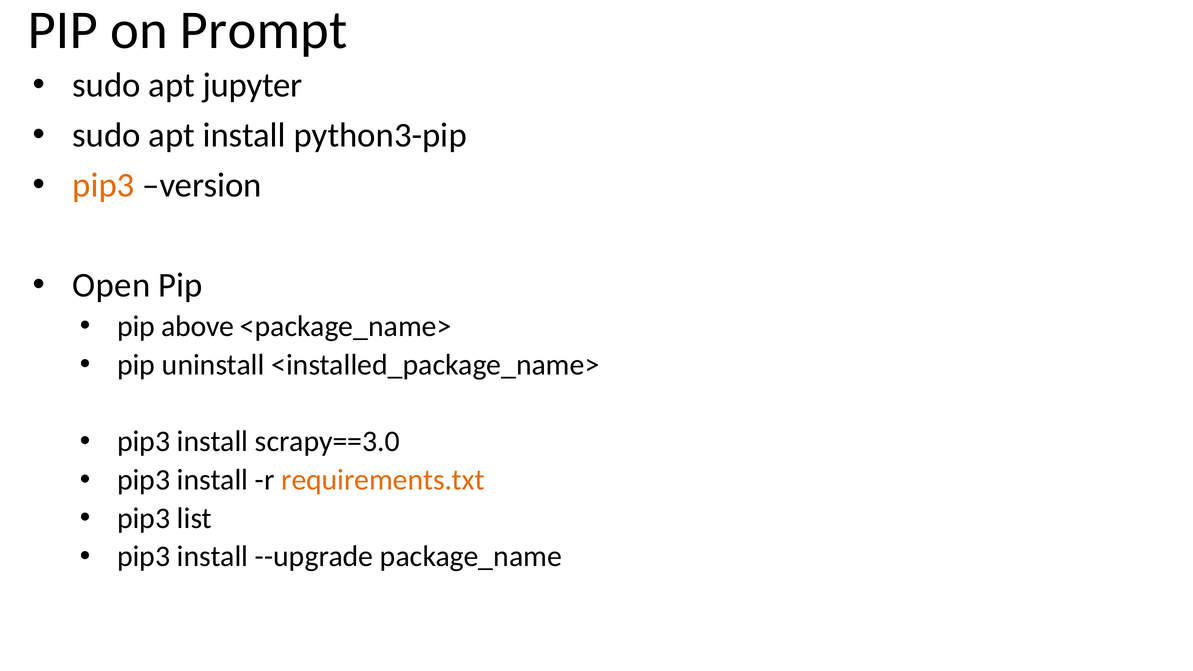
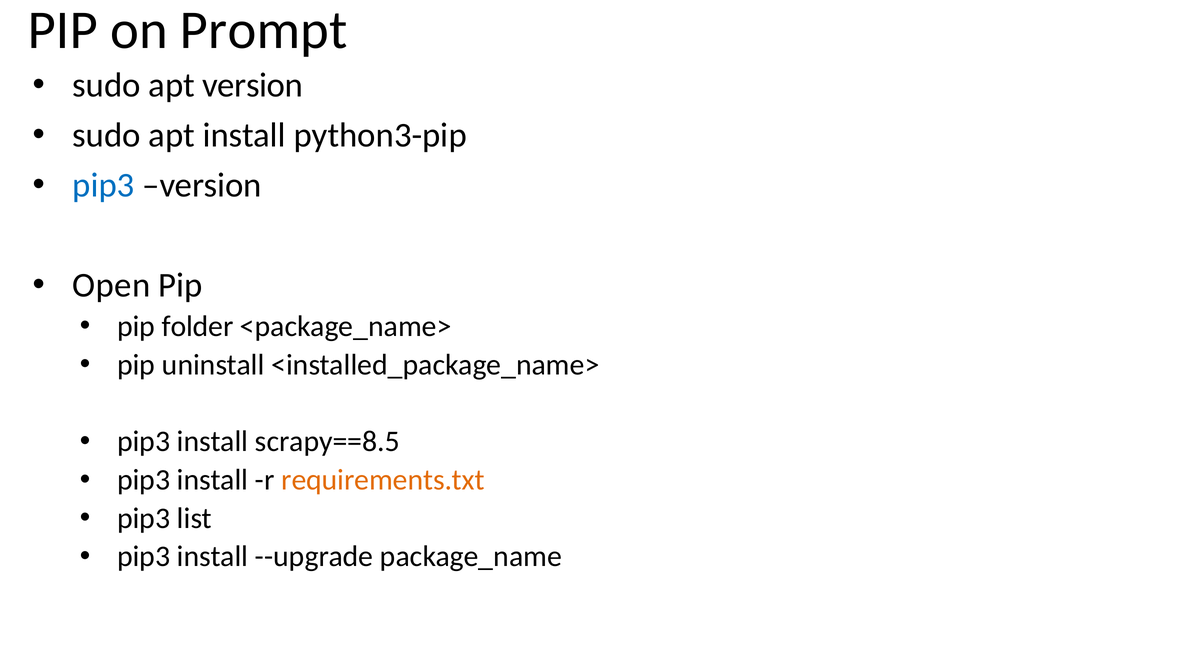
apt jupyter: jupyter -> version
pip3 at (103, 185) colour: orange -> blue
above: above -> folder
scrapy==3.0: scrapy==3.0 -> scrapy==8.5
